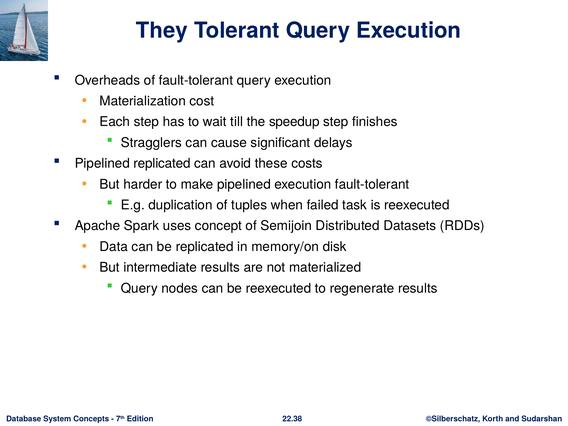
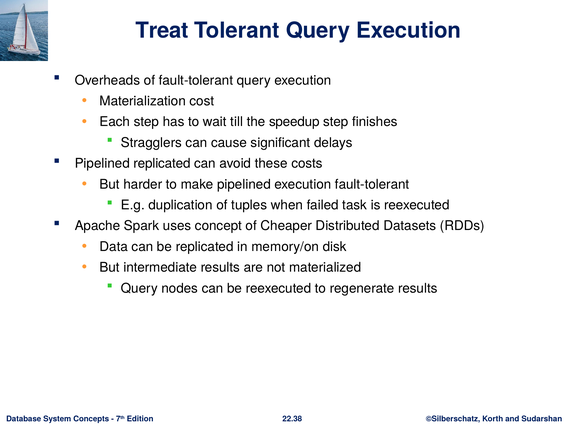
They: They -> Treat
Semijoin: Semijoin -> Cheaper
